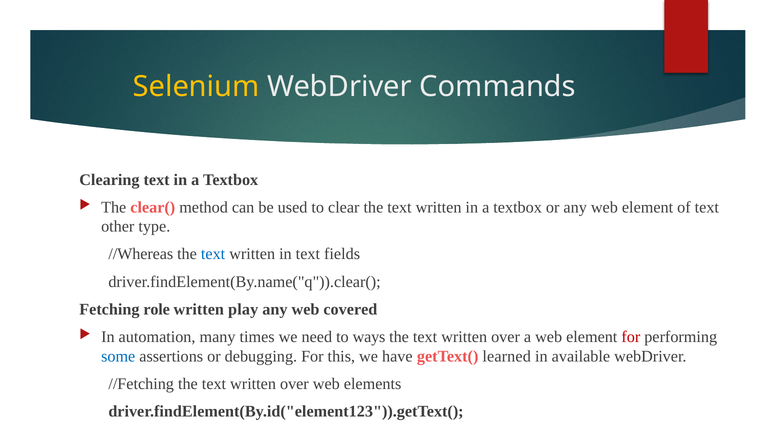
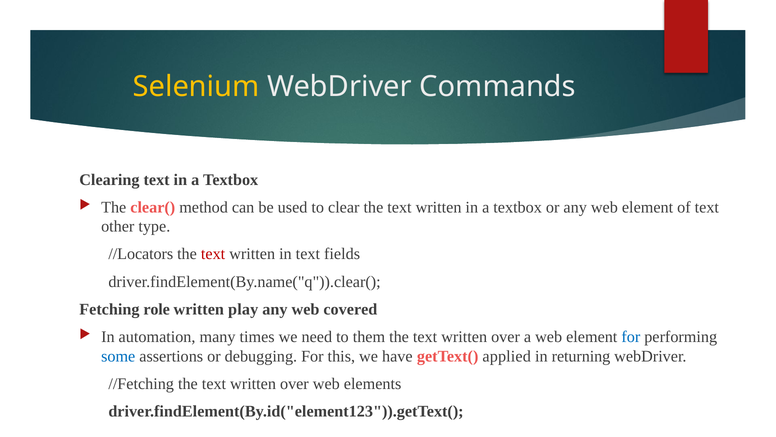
//Whereas: //Whereas -> //Locators
text at (213, 254) colour: blue -> red
ways: ways -> them
for at (631, 336) colour: red -> blue
learned: learned -> applied
available: available -> returning
